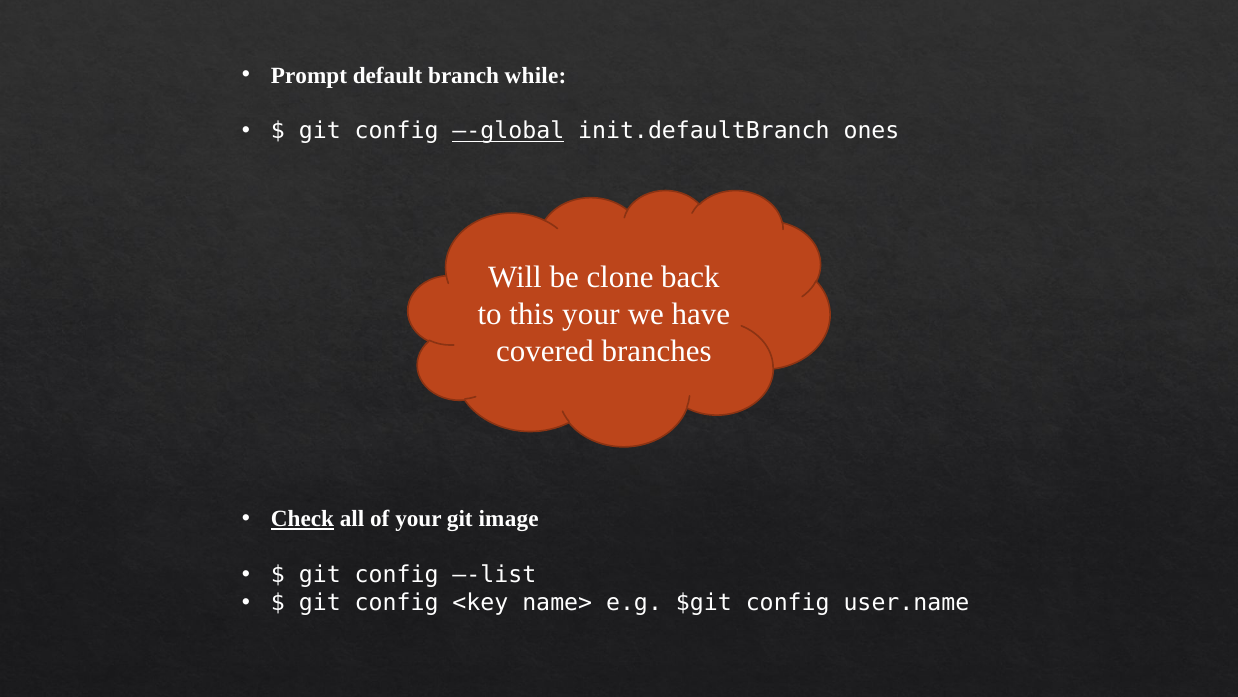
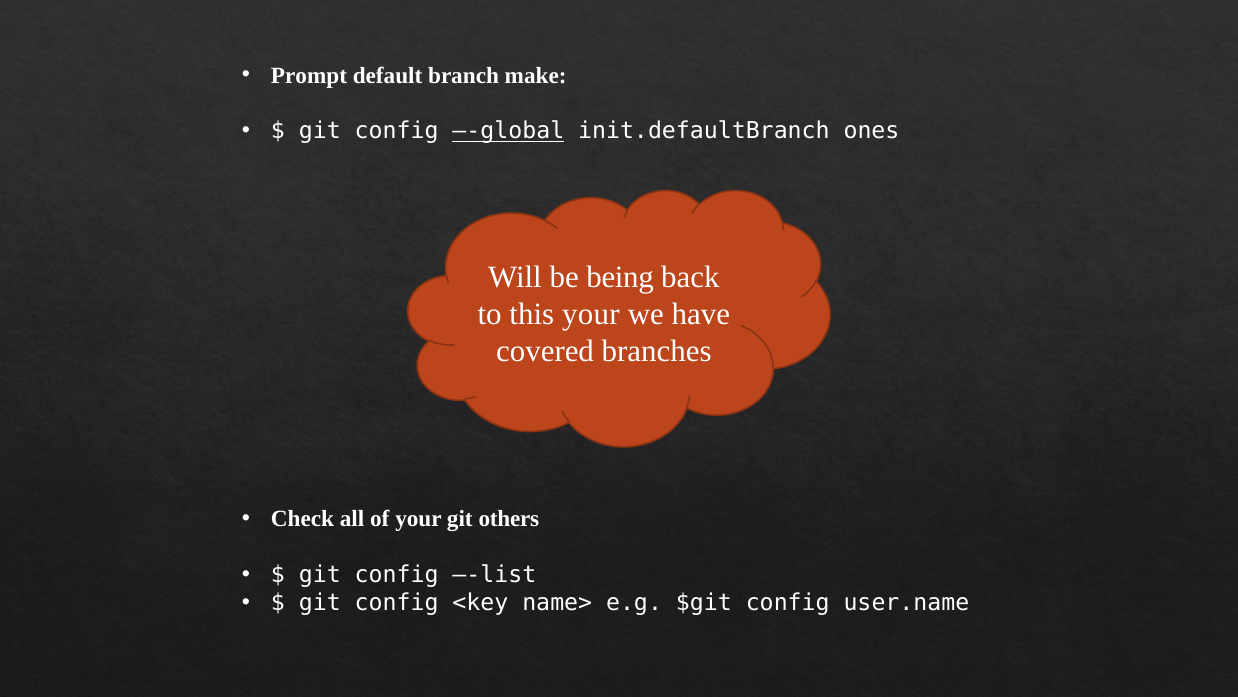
while: while -> make
clone: clone -> being
Check underline: present -> none
image: image -> others
